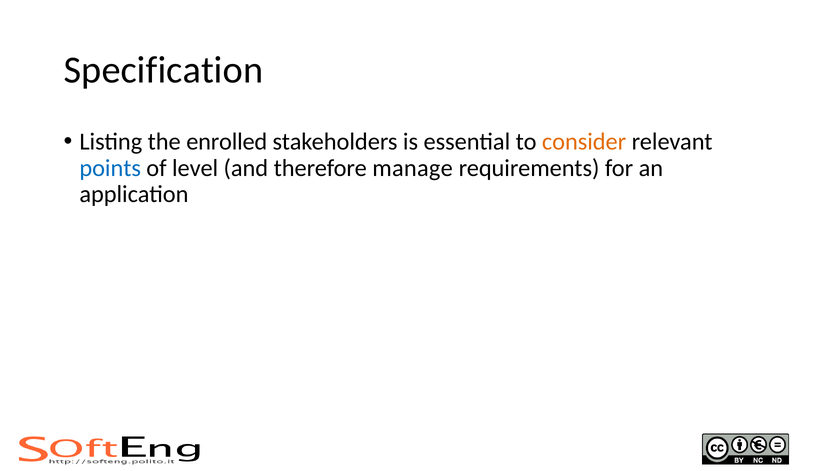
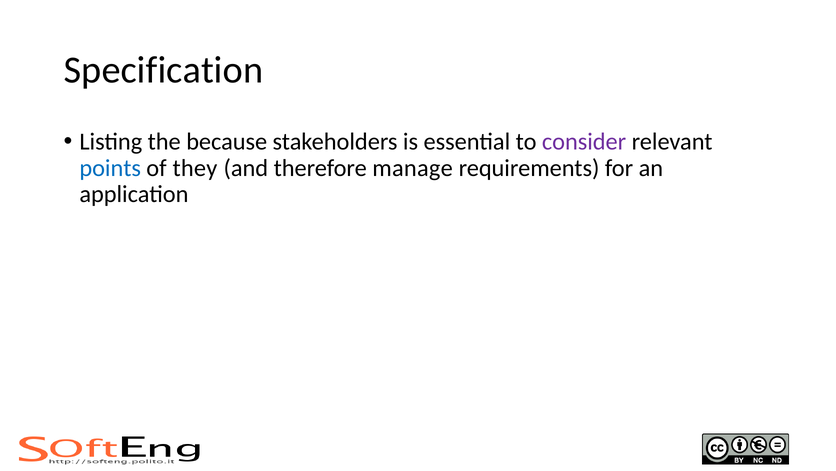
enrolled: enrolled -> because
consider colour: orange -> purple
level: level -> they
